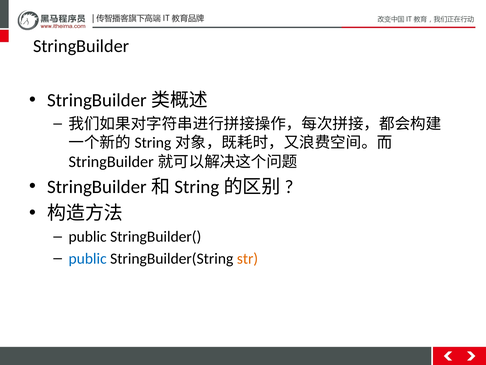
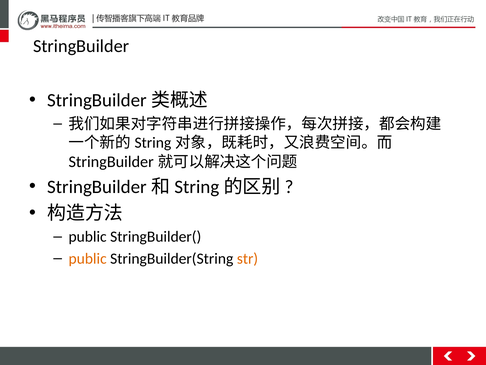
public at (88, 258) colour: blue -> orange
